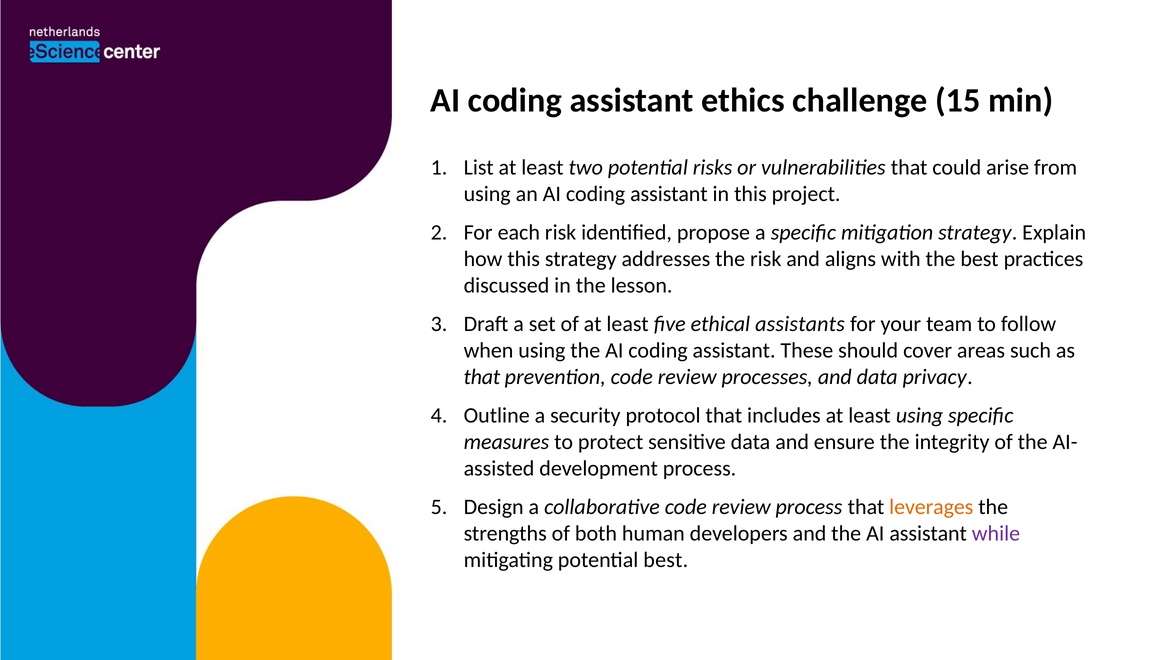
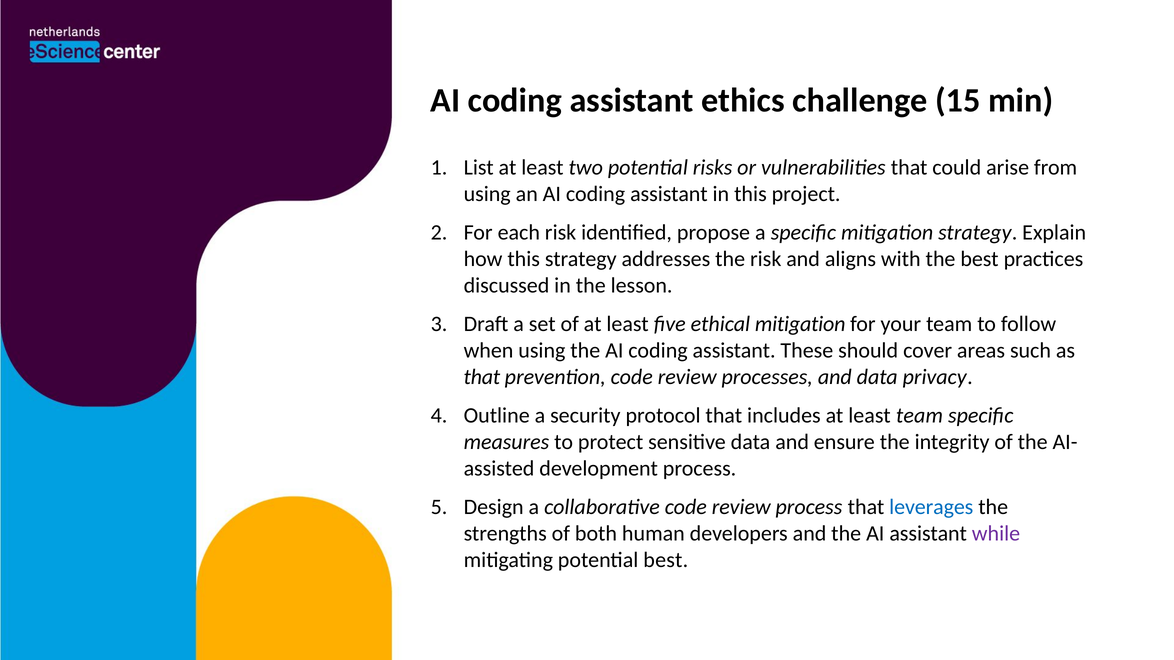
ethical assistants: assistants -> mitigation
least using: using -> team
leverages colour: orange -> blue
